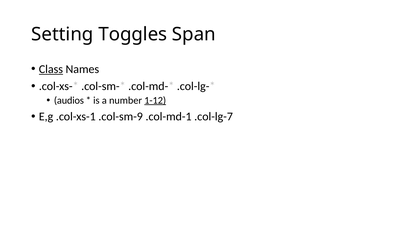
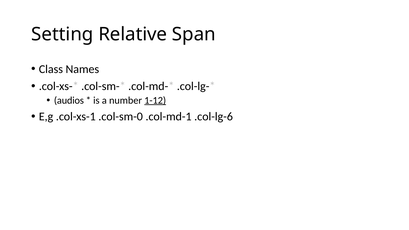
Toggles: Toggles -> Relative
Class underline: present -> none
.col-sm-9: .col-sm-9 -> .col-sm-0
.col-lg-7: .col-lg-7 -> .col-lg-6
